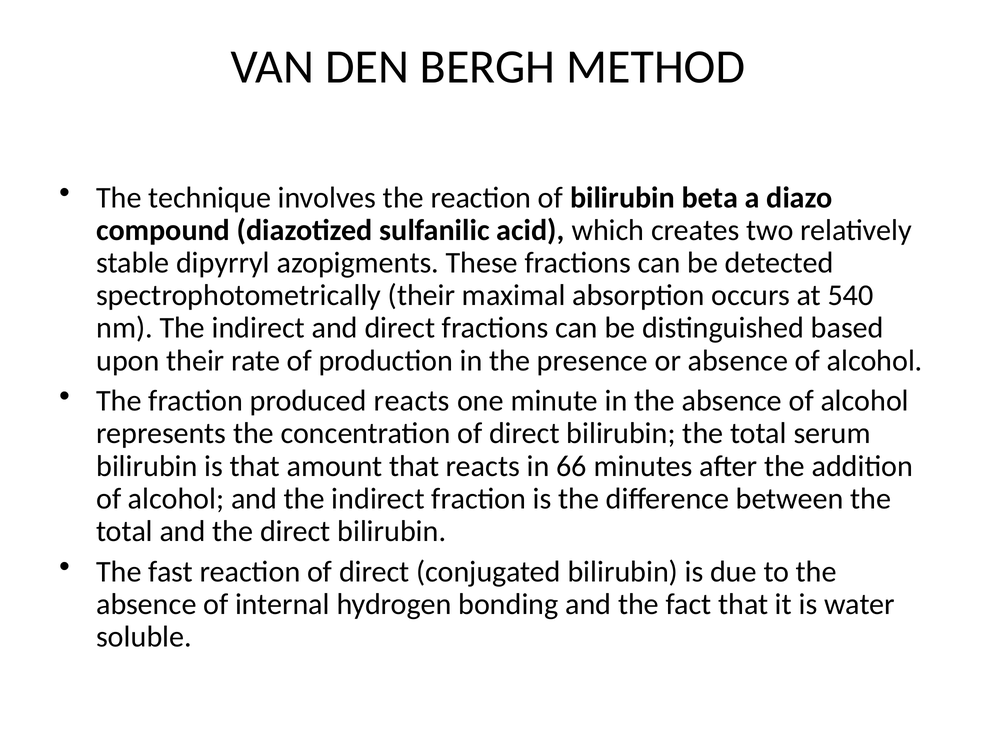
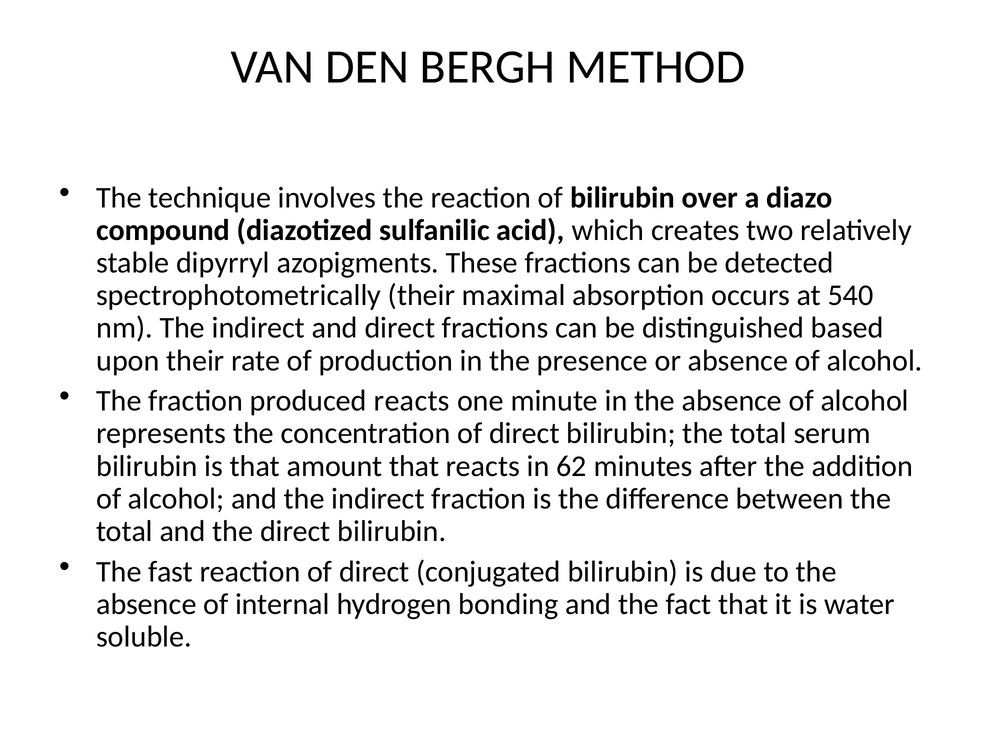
beta: beta -> over
66: 66 -> 62
